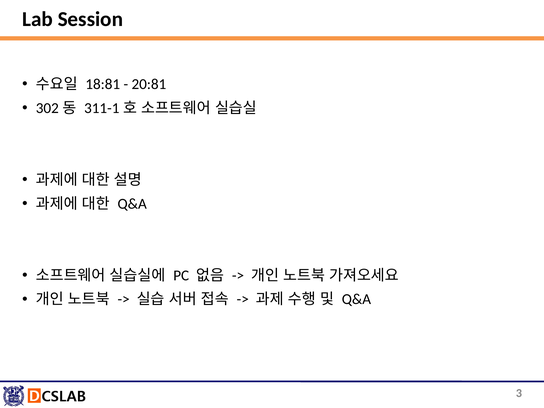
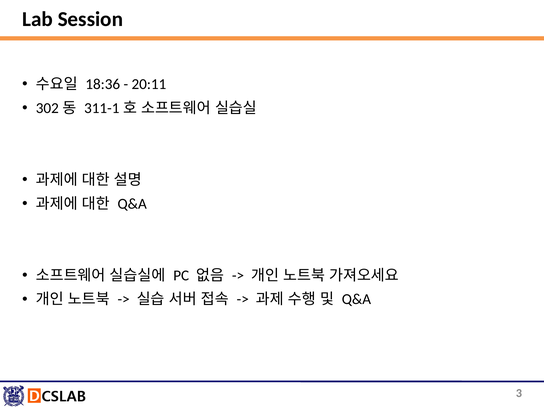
18:81: 18:81 -> 18:36
20:81: 20:81 -> 20:11
